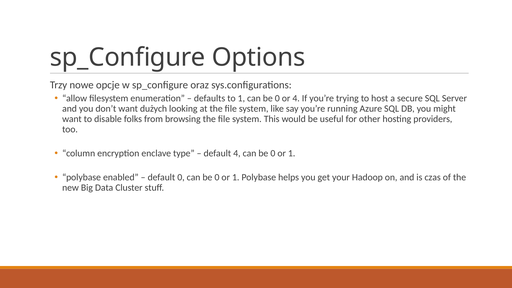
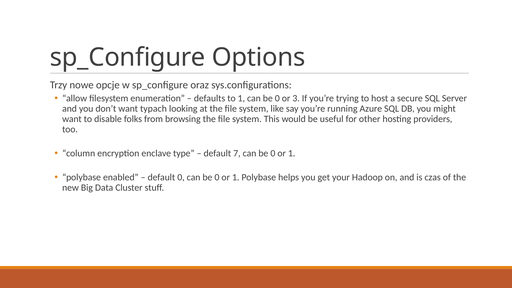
or 4: 4 -> 3
dużych: dużych -> typach
default 4: 4 -> 7
